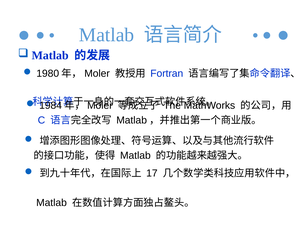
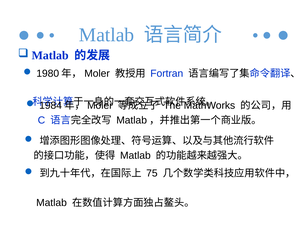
17: 17 -> 75
